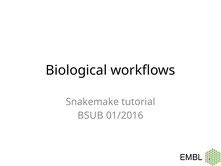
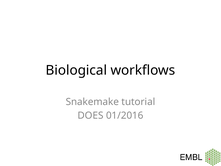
BSUB: BSUB -> DOES
